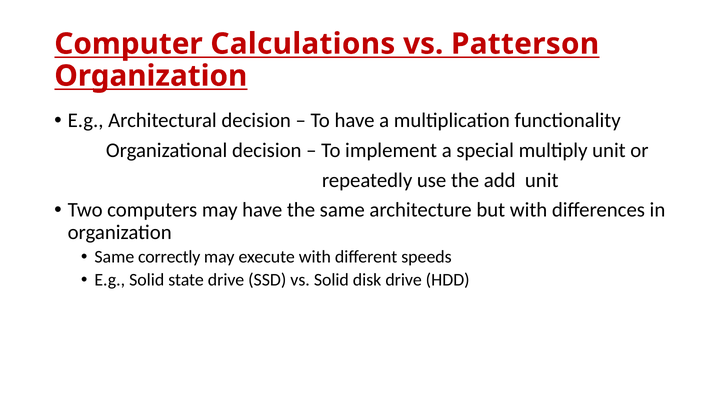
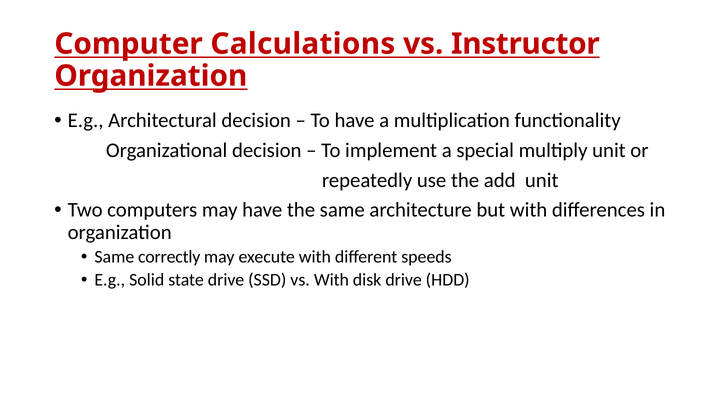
Patterson: Patterson -> Instructor
vs Solid: Solid -> With
